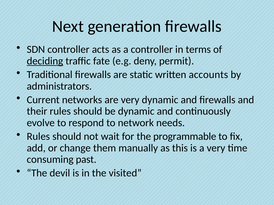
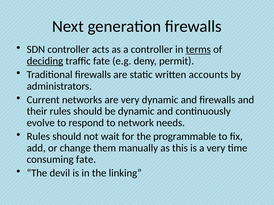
terms underline: none -> present
consuming past: past -> fate
visited: visited -> linking
